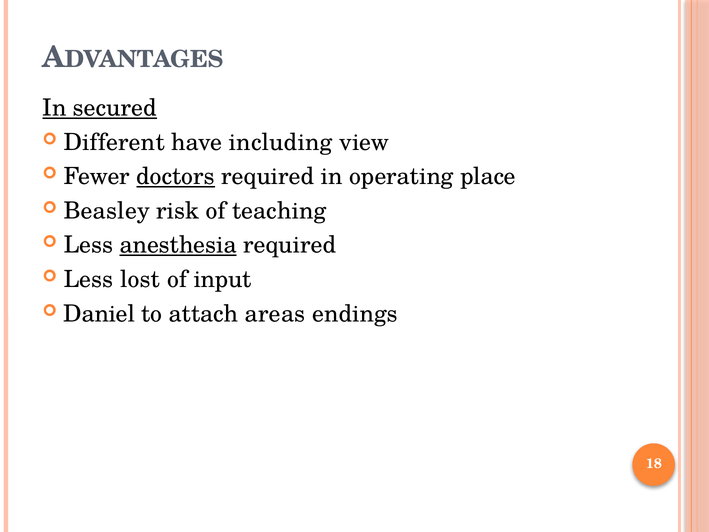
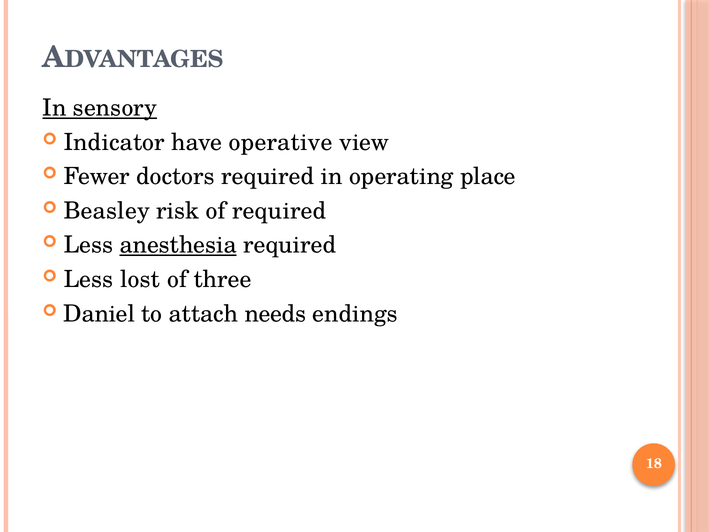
secured: secured -> sensory
Different: Different -> Indicator
including: including -> operative
doctors underline: present -> none
of teaching: teaching -> required
input: input -> three
areas: areas -> needs
